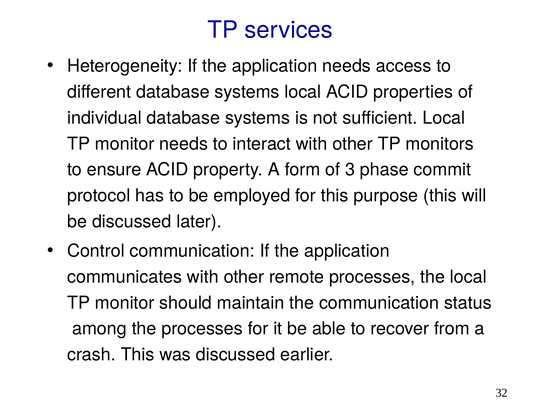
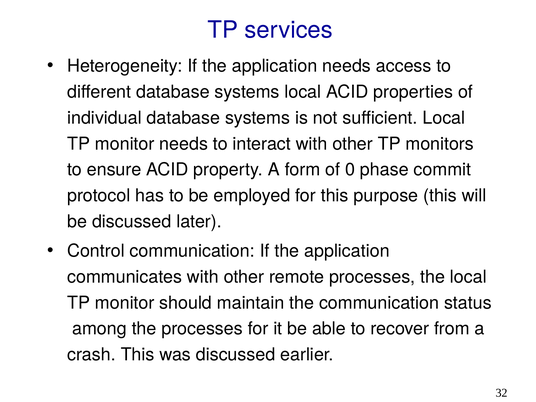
3: 3 -> 0
